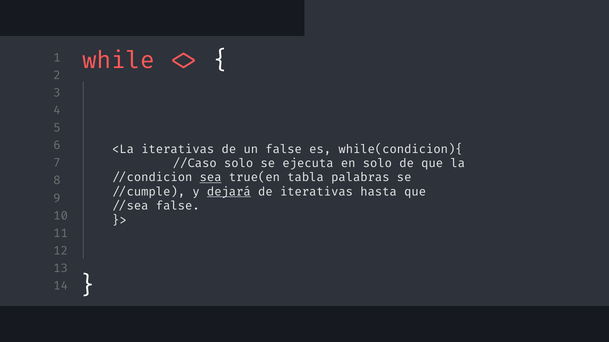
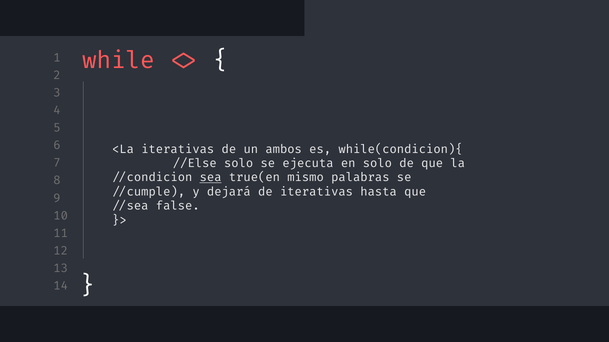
un false: false -> ambos
//Caso: //Caso -> //Else
tabla: tabla -> mismo
dejará underline: present -> none
